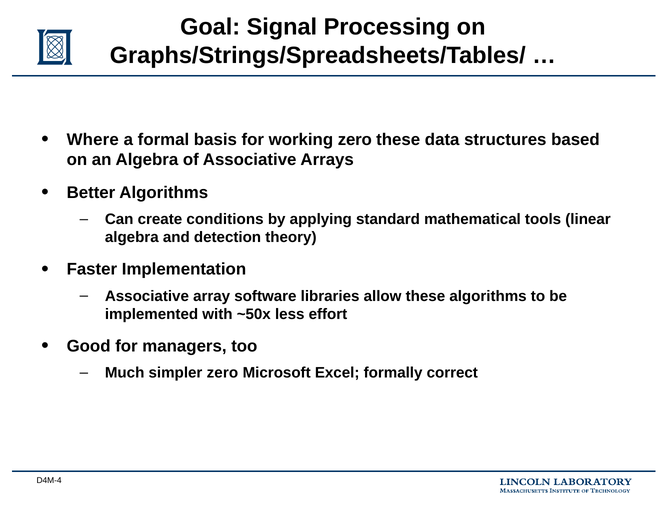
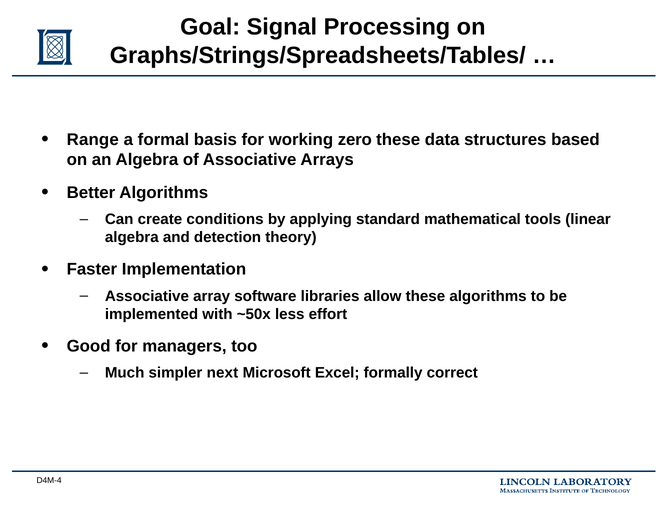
Where: Where -> Range
simpler zero: zero -> next
